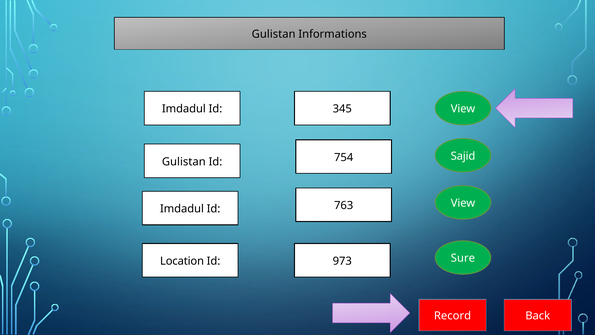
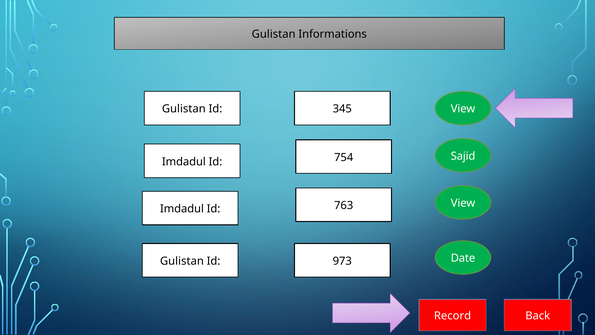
Imdadul at (184, 109): Imdadul -> Gulistan
Gulistan at (184, 162): Gulistan -> Imdadul
Sure: Sure -> Date
Location at (182, 261): Location -> Gulistan
